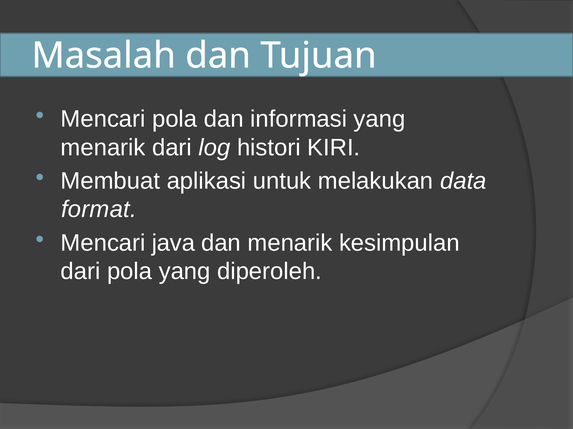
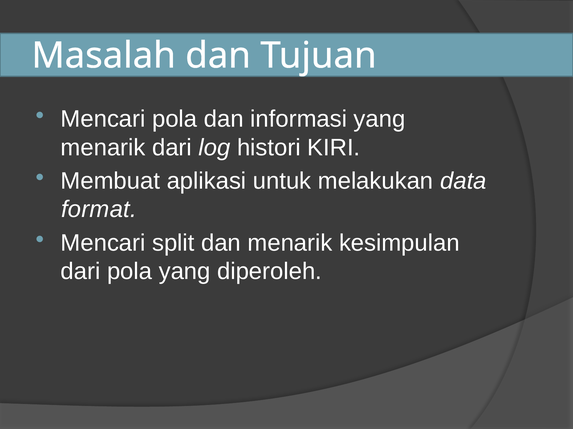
java: java -> split
